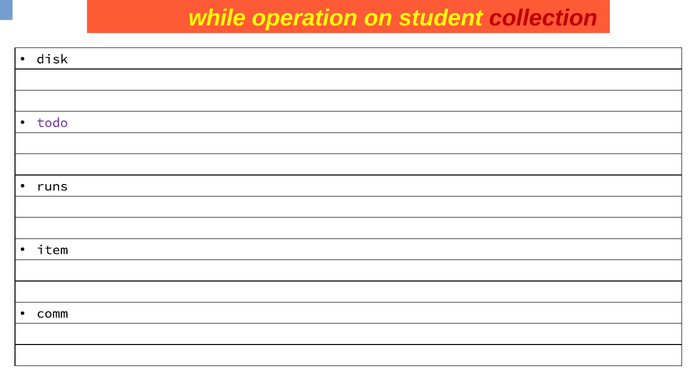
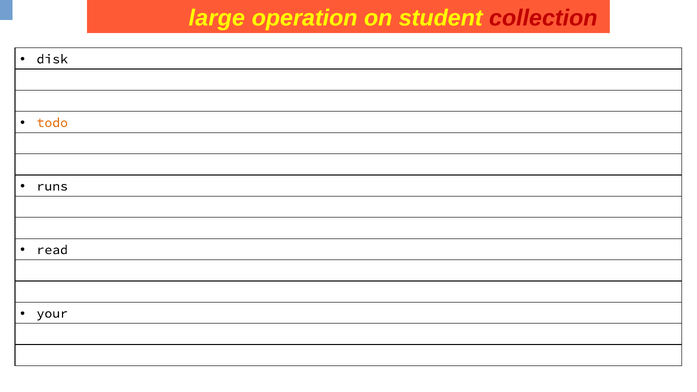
while: while -> large
todo colour: purple -> orange
item: item -> read
comm: comm -> your
